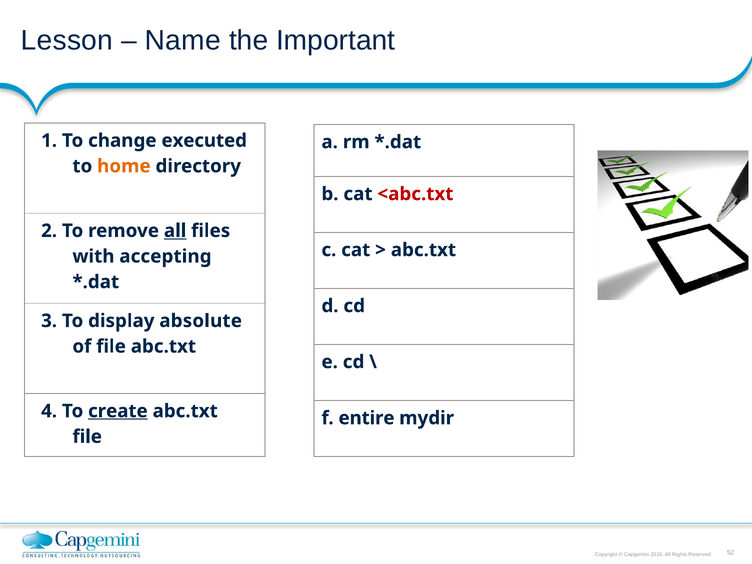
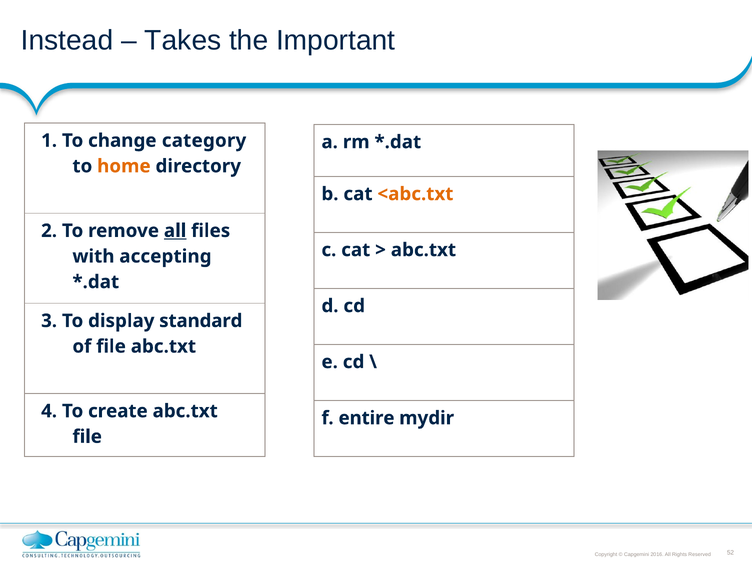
Lesson: Lesson -> Instead
Name: Name -> Takes
executed: executed -> category
<abc.txt colour: red -> orange
absolute: absolute -> standard
create underline: present -> none
